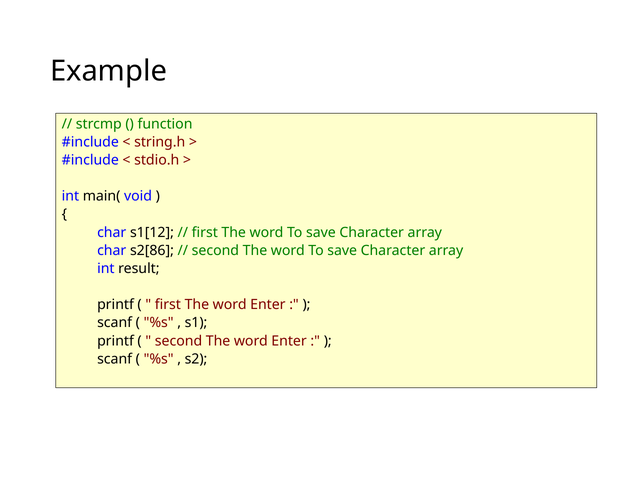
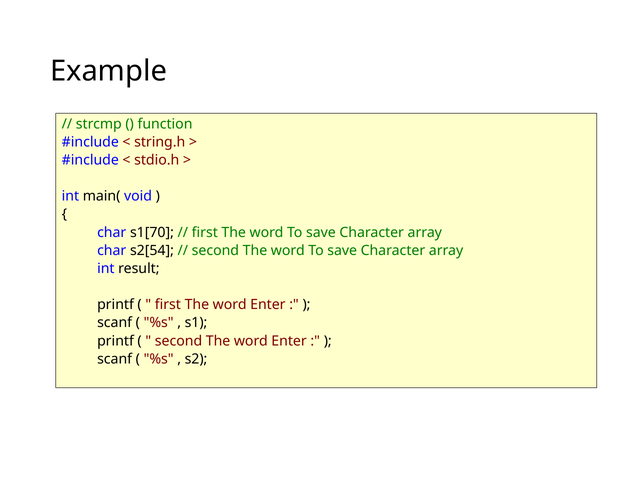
s1[12: s1[12 -> s1[70
s2[86: s2[86 -> s2[54
